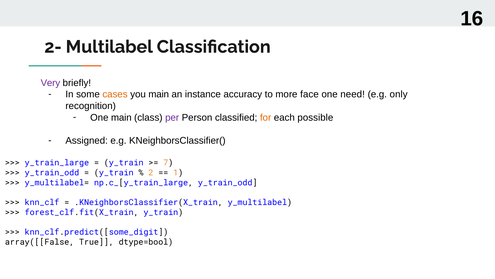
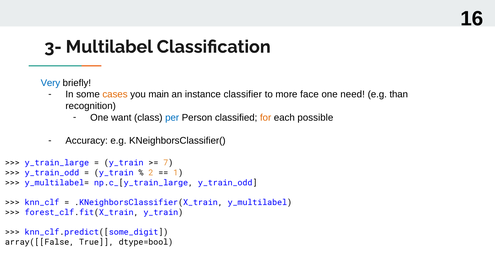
2-: 2- -> 3-
Very colour: purple -> blue
accuracy: accuracy -> classifier
only: only -> than
One main: main -> want
per colour: purple -> blue
Assigned: Assigned -> Accuracy
